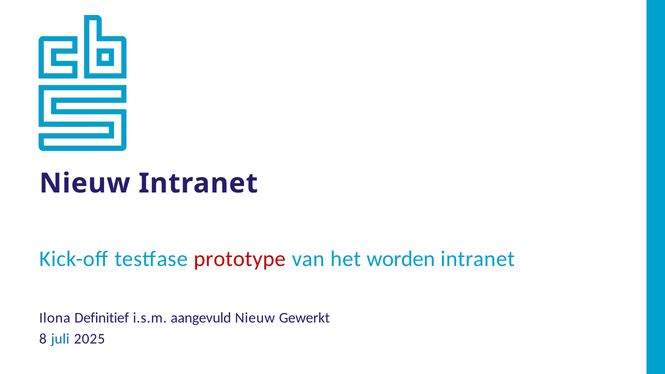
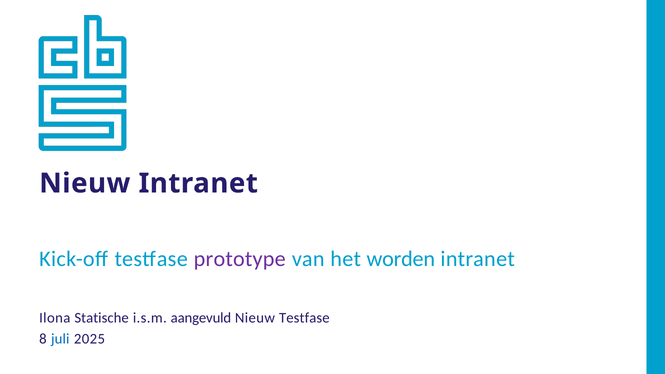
prototype colour: red -> purple
Definitief: Definitief -> Statische
Nieuw Gewerkt: Gewerkt -> Testfase
